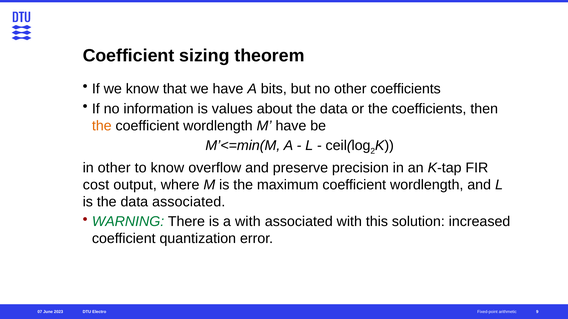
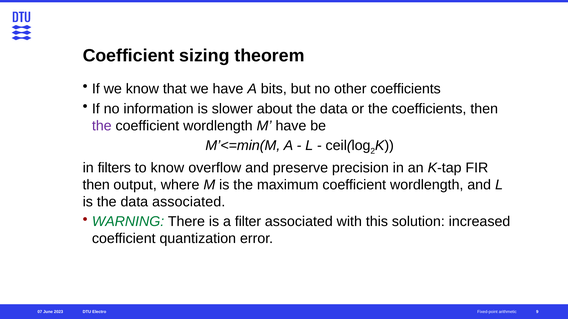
values: values -> slower
the at (102, 126) colour: orange -> purple
in other: other -> filters
cost at (96, 185): cost -> then
a with: with -> filter
